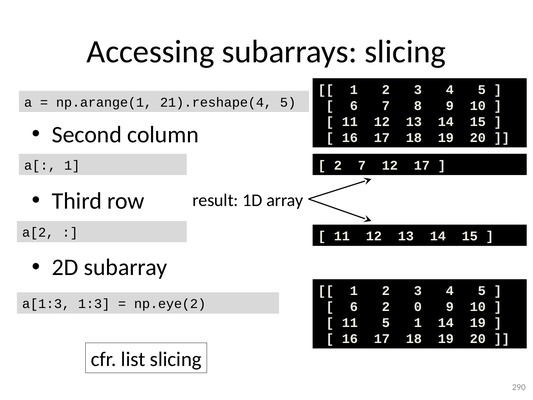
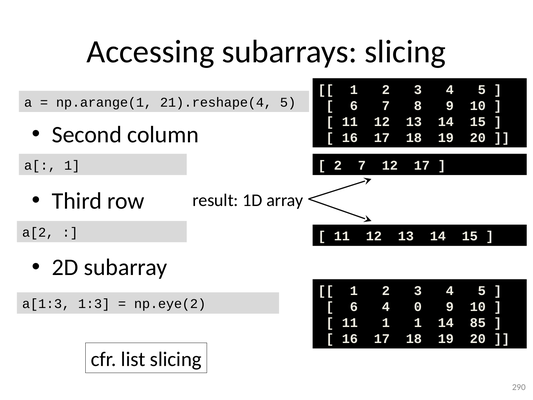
6 2: 2 -> 4
11 5: 5 -> 1
14 19: 19 -> 85
